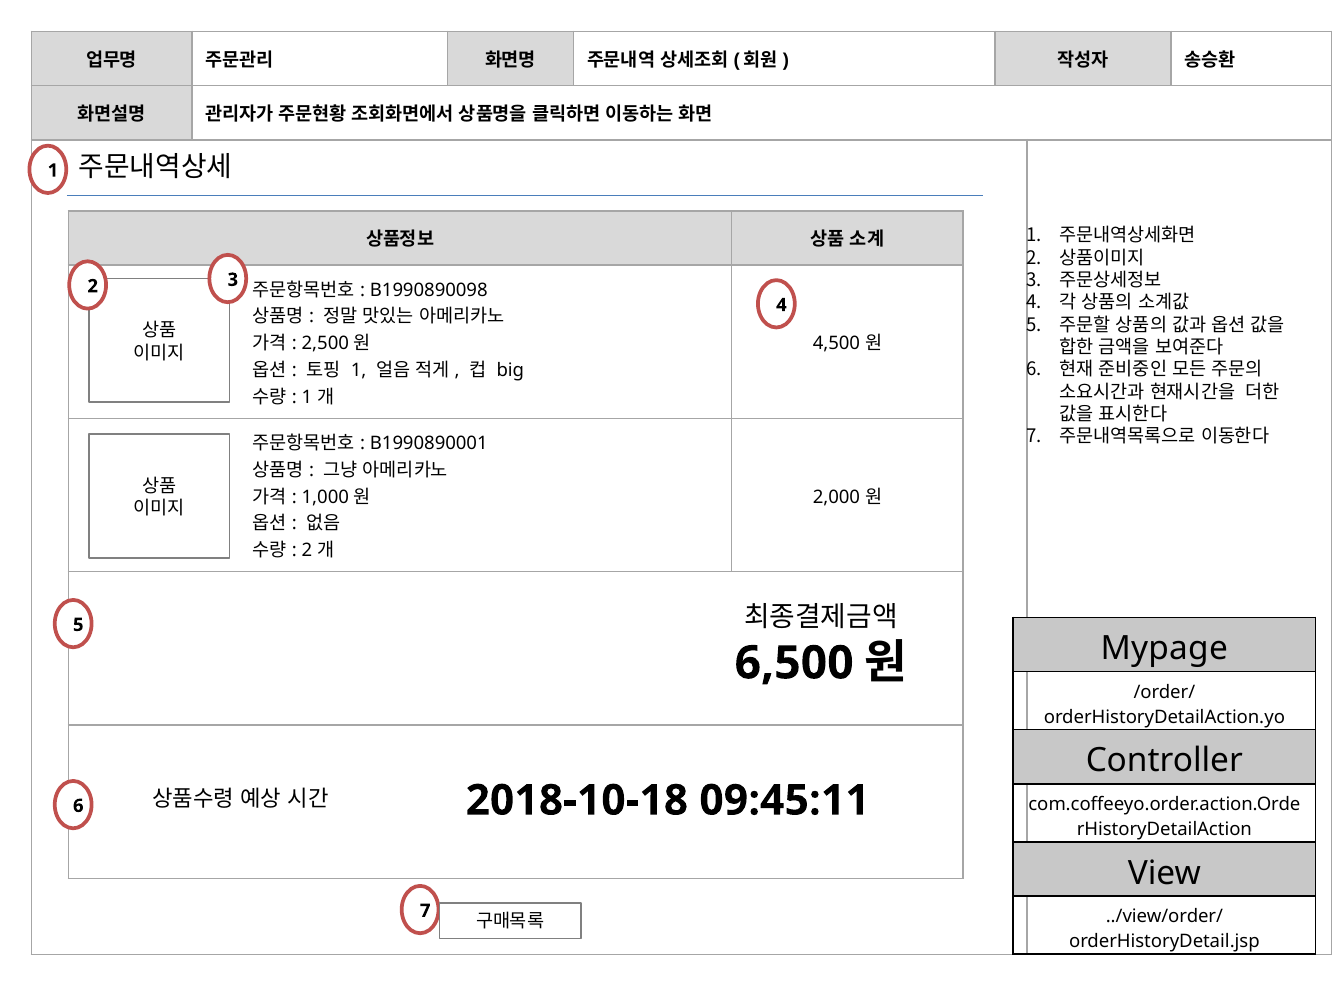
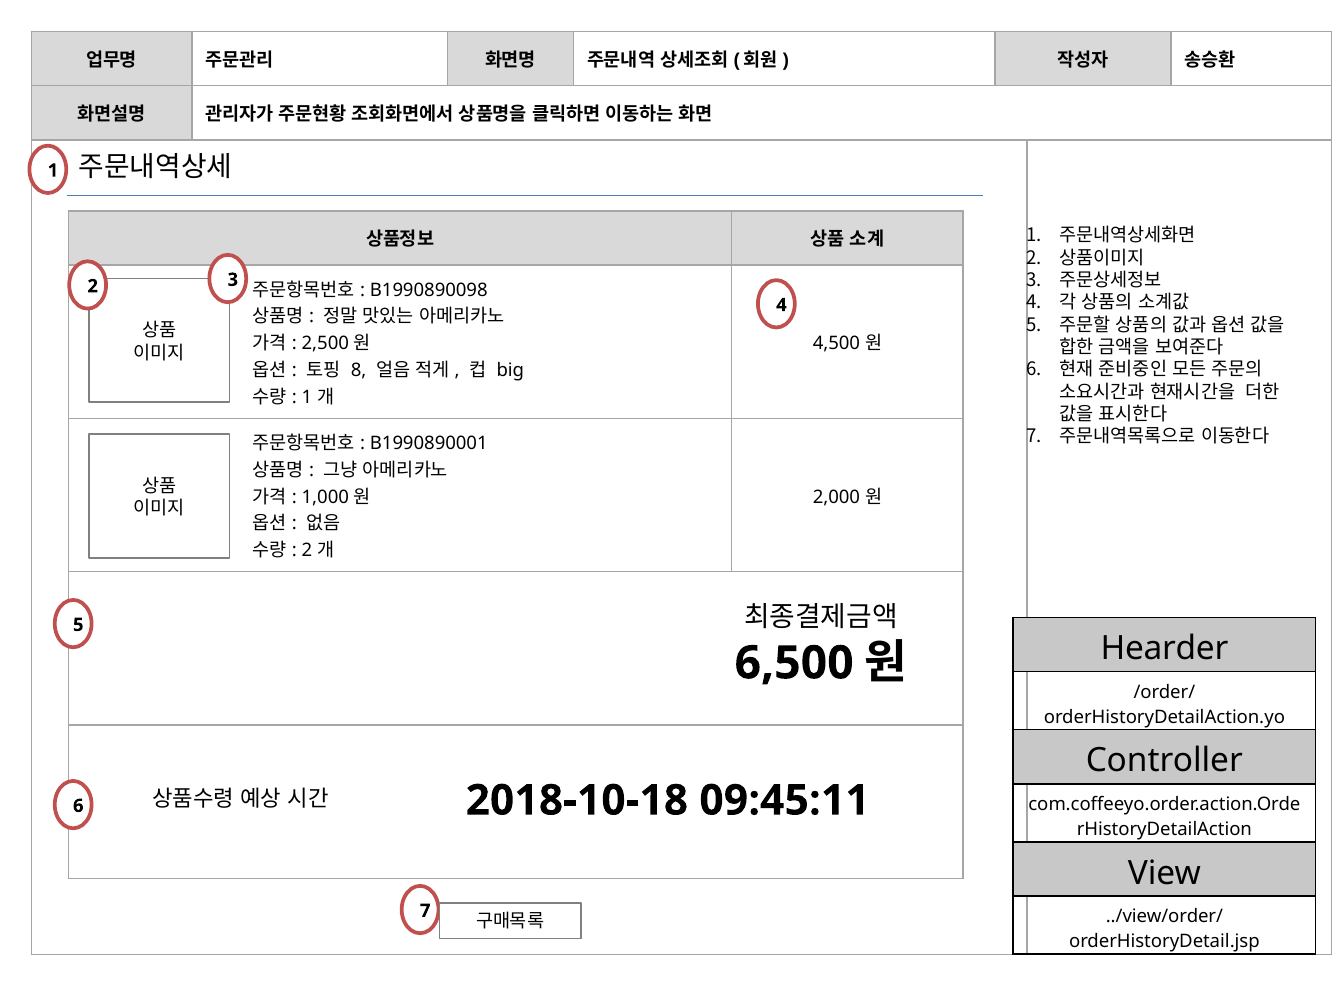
1 at (359, 370): 1 -> 8
Mypage: Mypage -> Hearder
